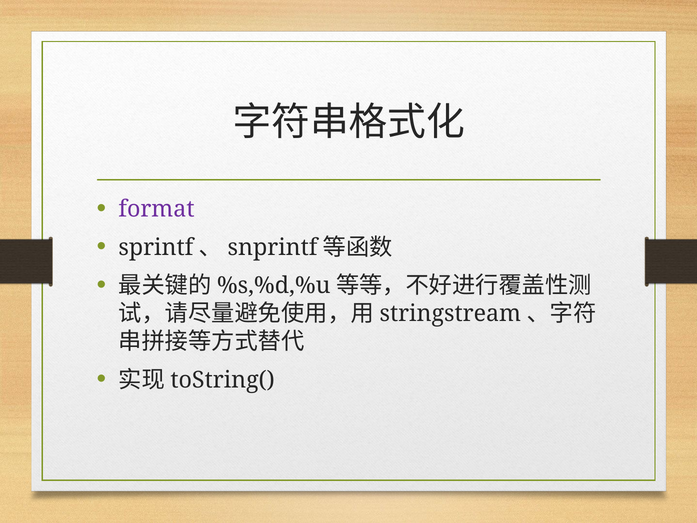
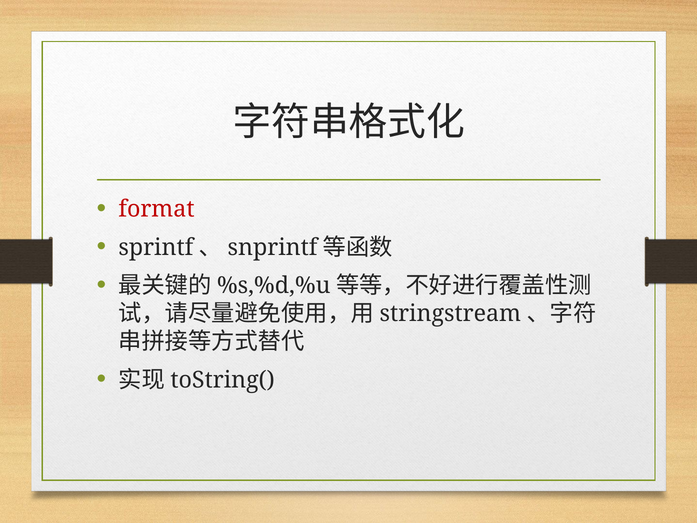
format colour: purple -> red
